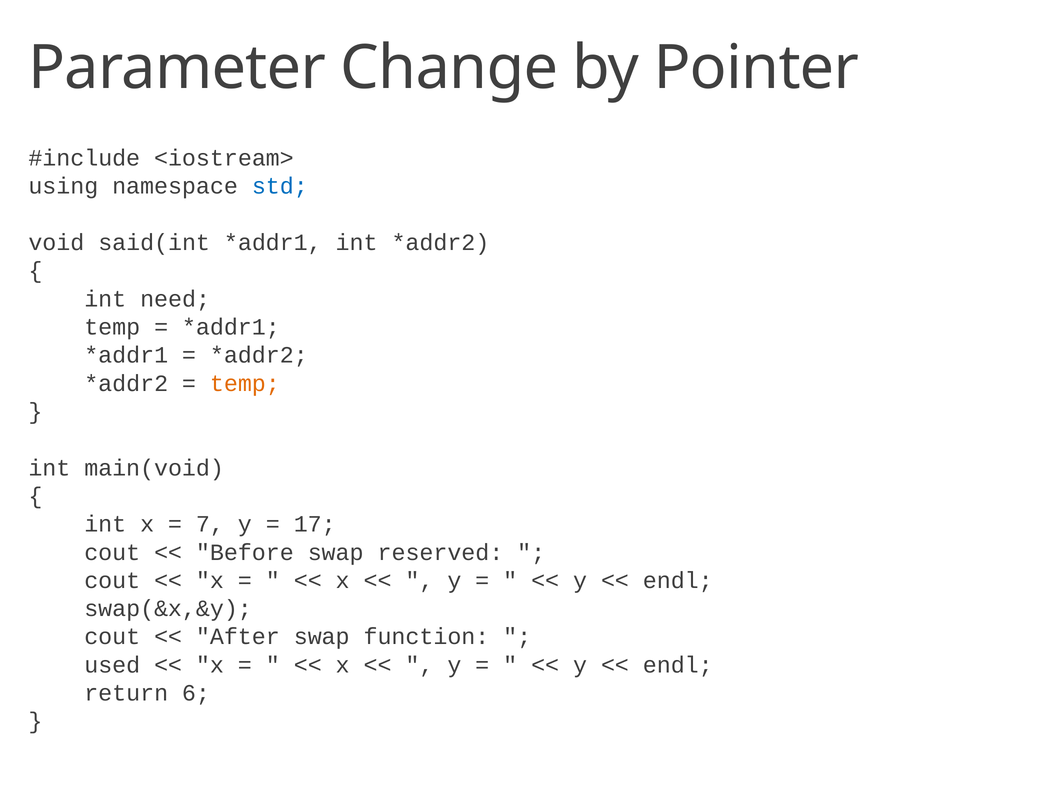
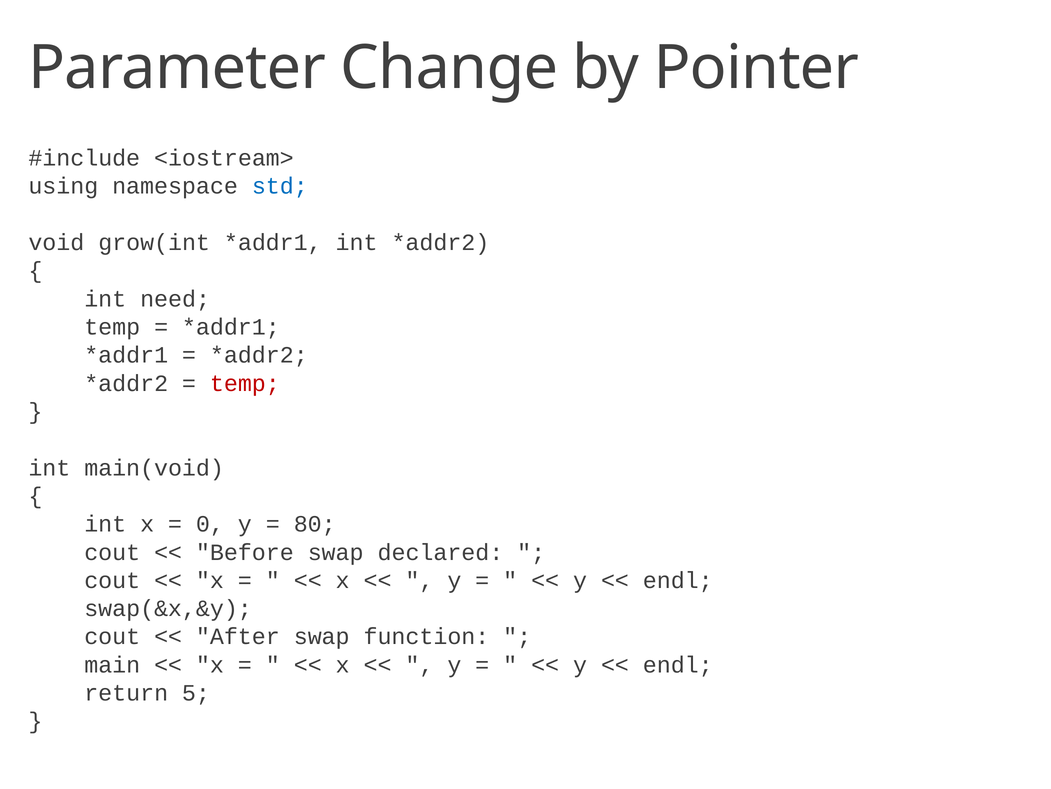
said(int: said(int -> grow(int
temp at (245, 383) colour: orange -> red
7: 7 -> 0
17: 17 -> 80
reserved: reserved -> declared
used: used -> main
6: 6 -> 5
